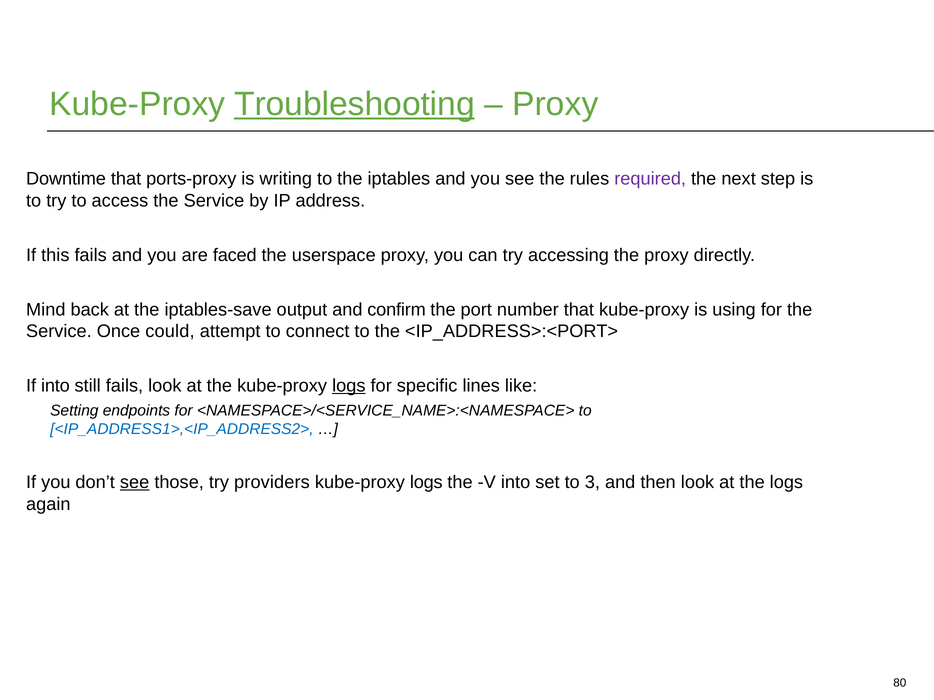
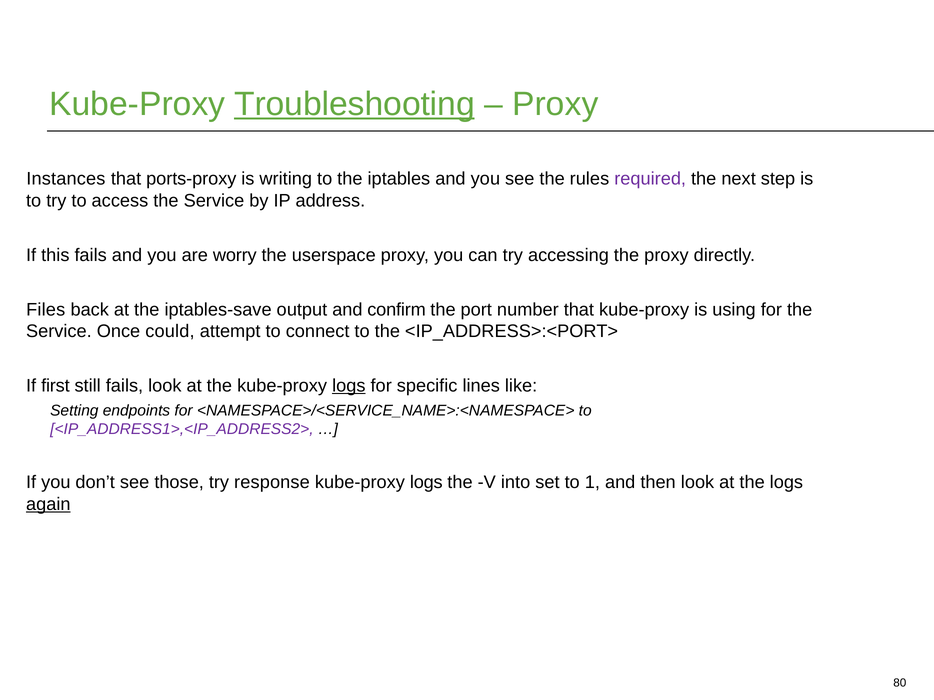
Downtime: Downtime -> Instances
faced: faced -> worry
Mind: Mind -> Files
If into: into -> first
<IP_ADDRESS1>,<IP_ADDRESS2> colour: blue -> purple
see at (135, 483) underline: present -> none
providers: providers -> response
3: 3 -> 1
again underline: none -> present
